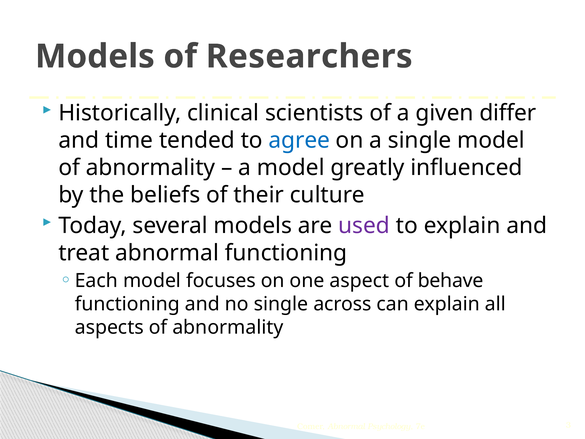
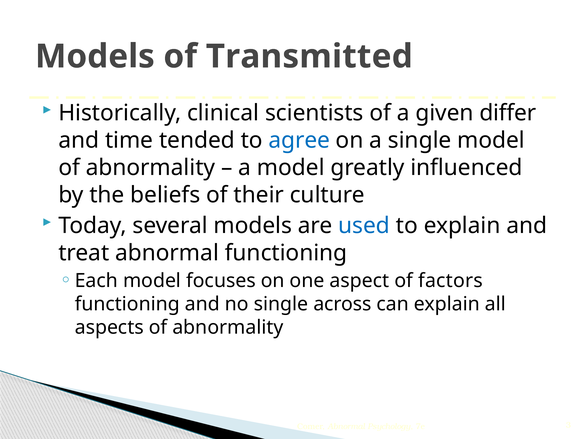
Researchers: Researchers -> Transmitted
used colour: purple -> blue
behave: behave -> factors
